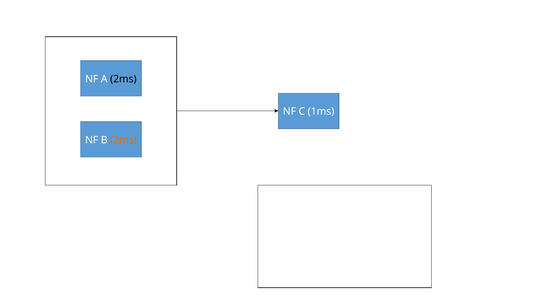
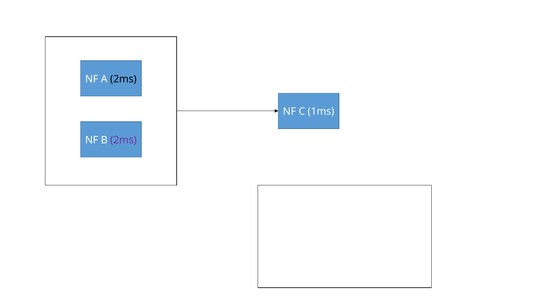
2ms at (123, 140) colour: orange -> purple
